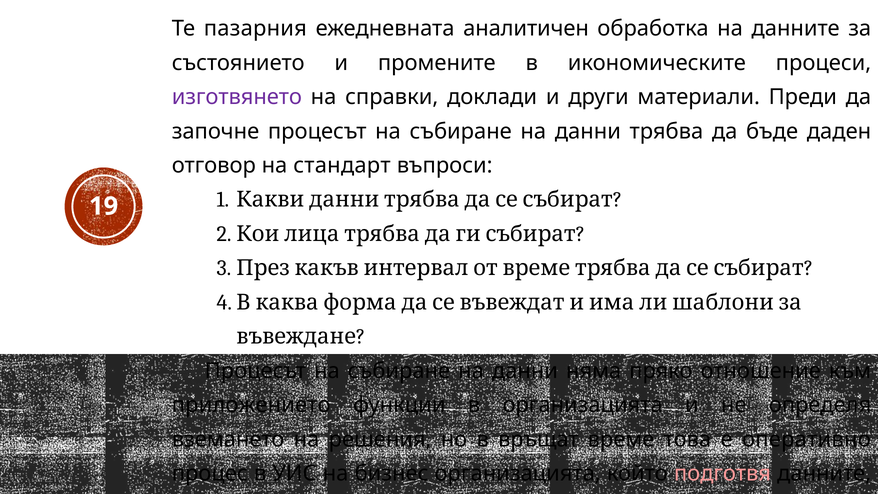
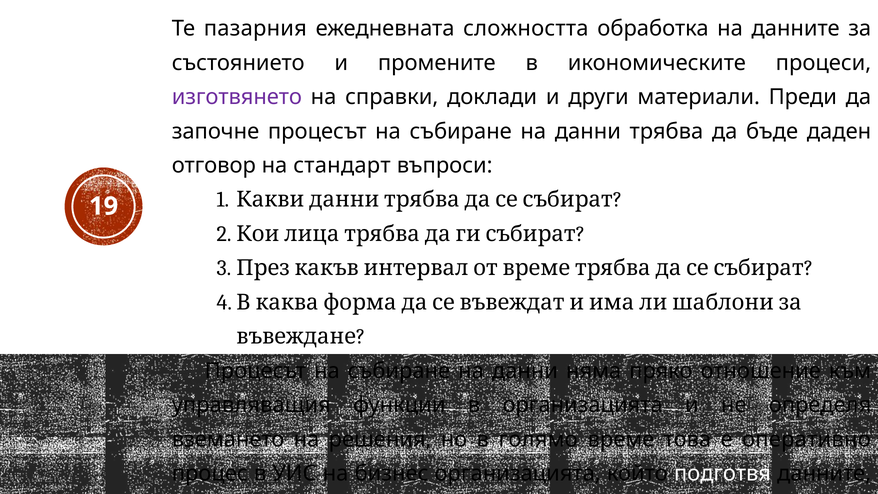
аналитичен: аналитичен -> сложността
приложението: приложението -> управляващия
връщат: връщат -> голямо
подготвя colour: pink -> white
